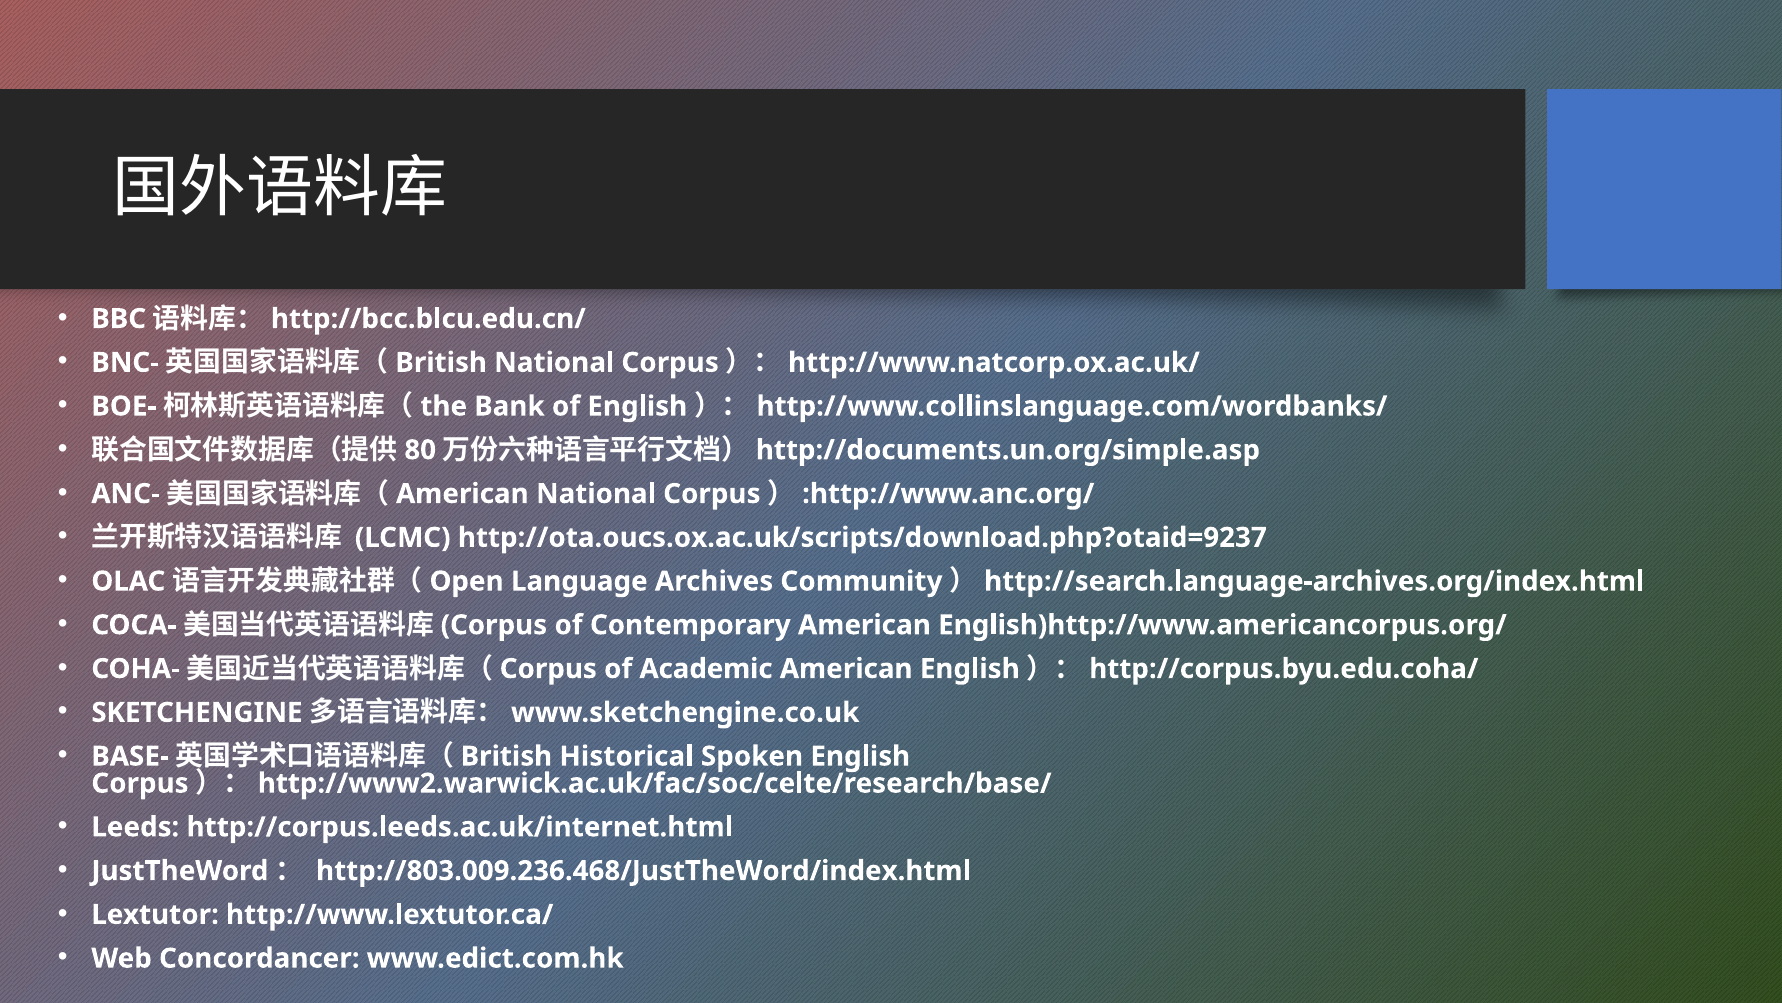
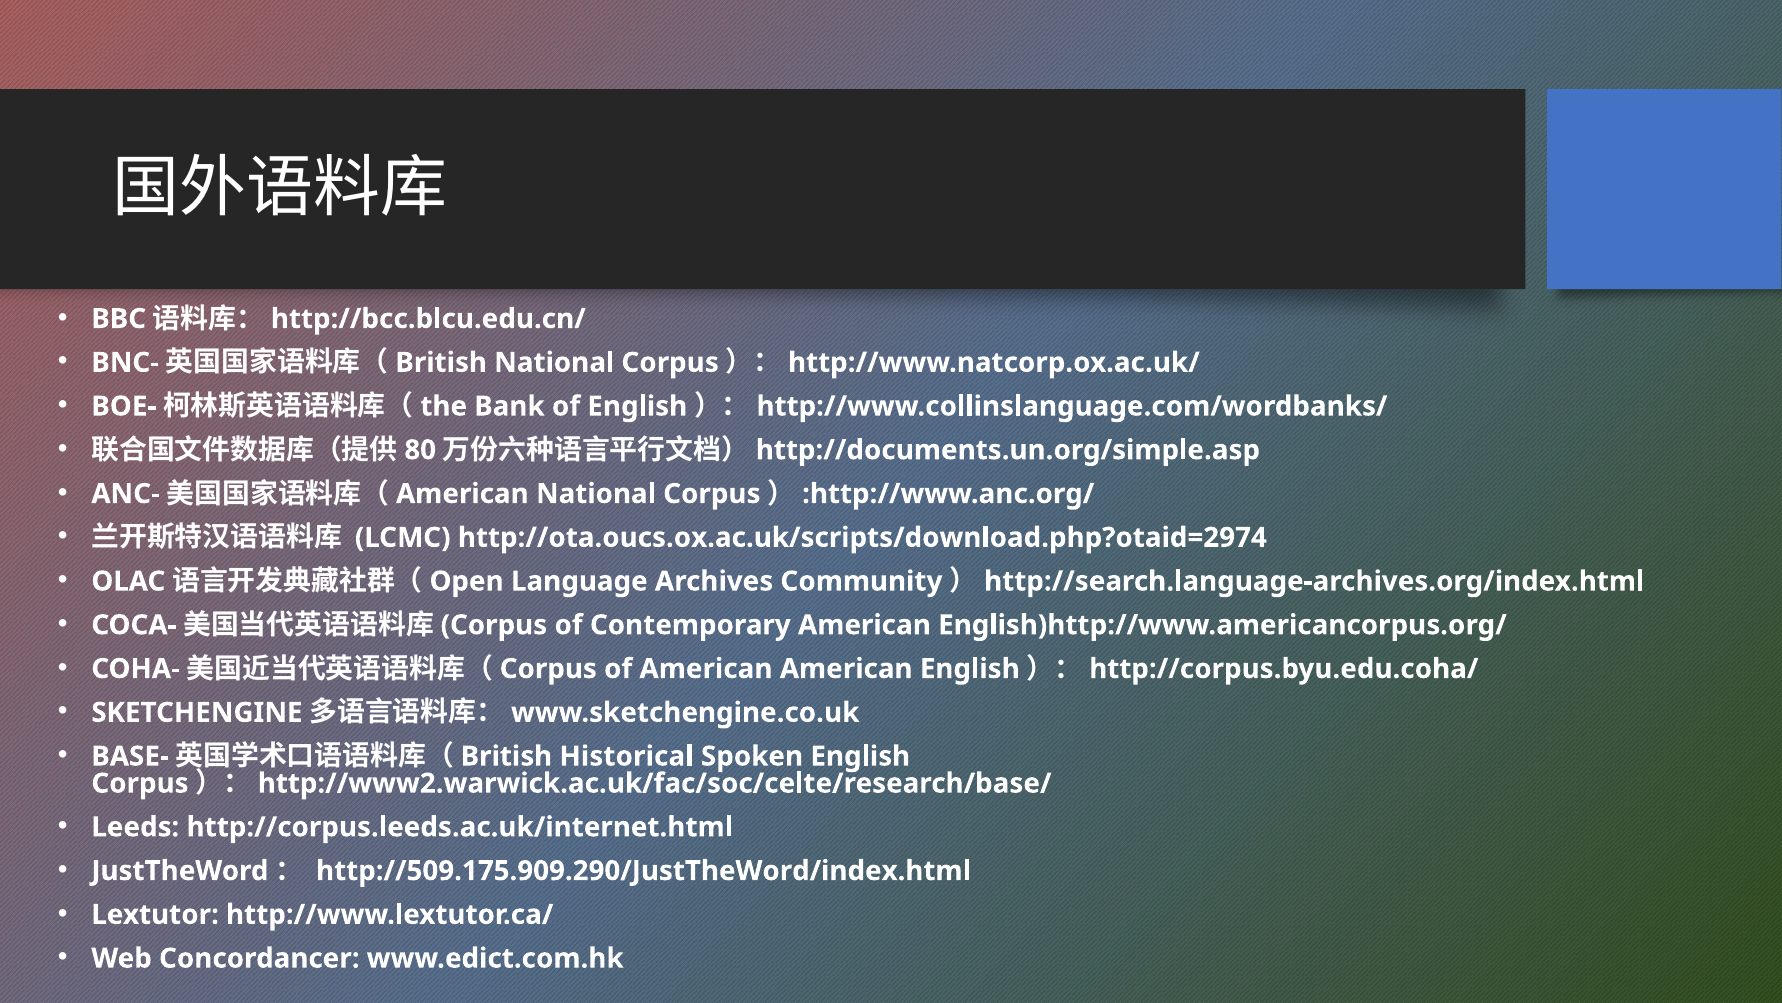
http://ota.oucs.ox.ac.uk/scripts/download.php?otaid=9237: http://ota.oucs.ox.ac.uk/scripts/download.php?otaid=9237 -> http://ota.oucs.ox.ac.uk/scripts/download.php?otaid=2974
of Academic: Academic -> American
http://803.009.236.468/JustTheWord/index.html: http://803.009.236.468/JustTheWord/index.html -> http://509.175.909.290/JustTheWord/index.html
